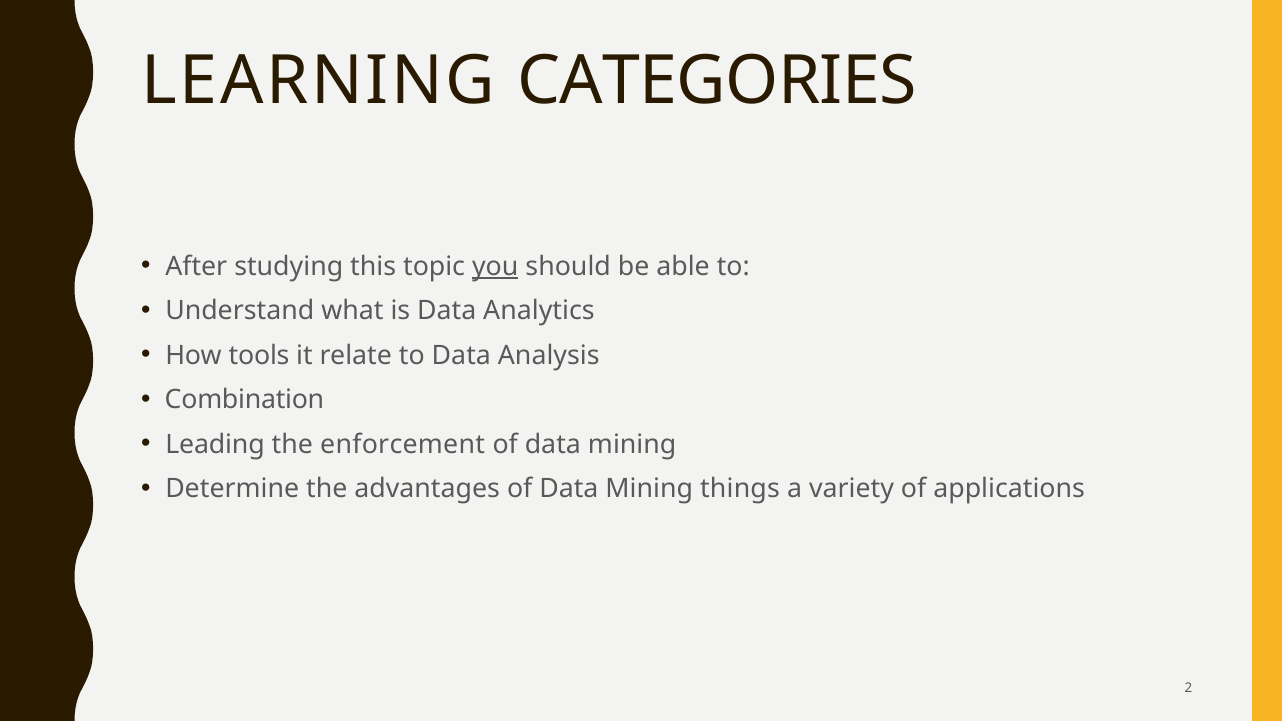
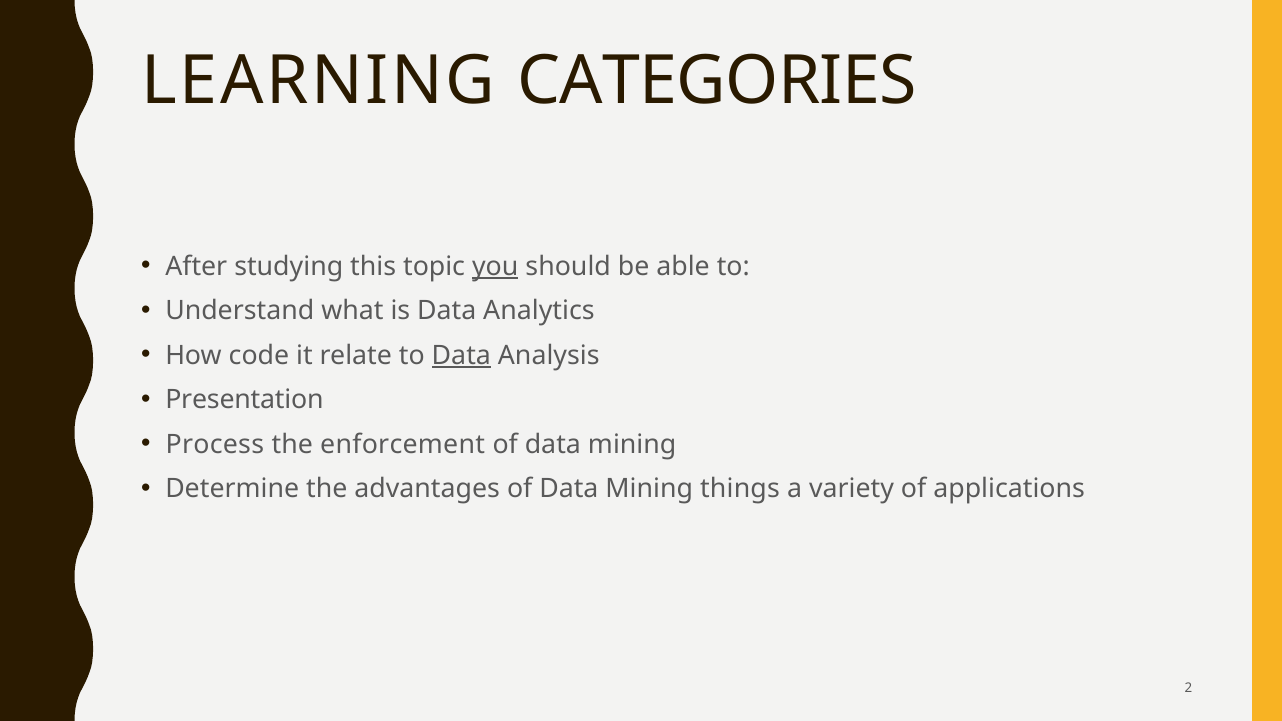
tools: tools -> code
Data at (461, 355) underline: none -> present
Combination: Combination -> Presentation
Leading: Leading -> Process
